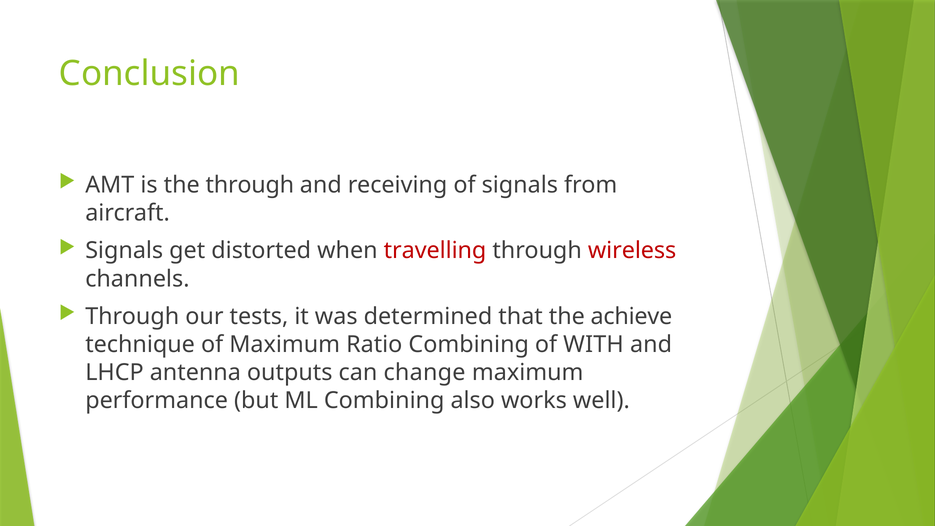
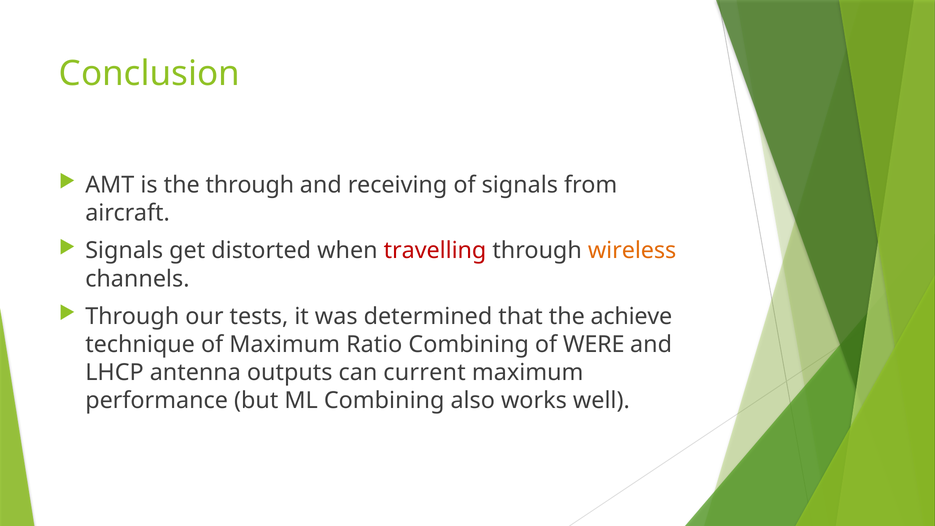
wireless colour: red -> orange
WITH: WITH -> WERE
change: change -> current
